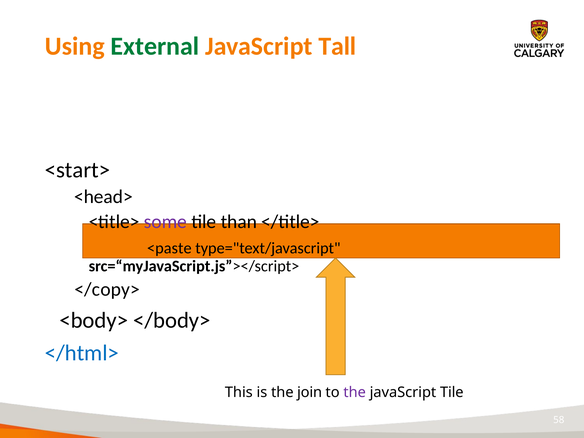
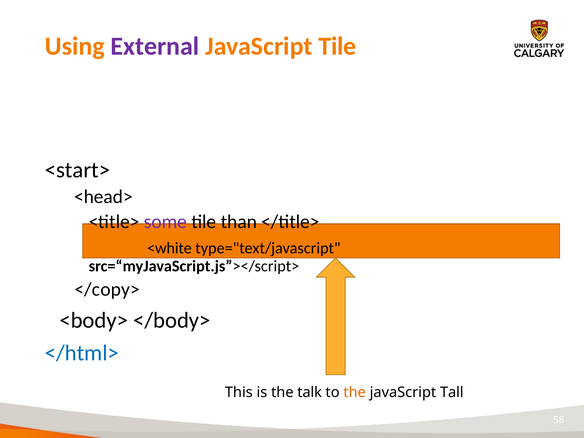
External colour: green -> purple
JavaScript Tall: Tall -> Tile
<paste: <paste -> <white
join: join -> talk
the at (355, 392) colour: purple -> orange
javaScript Tile: Tile -> Tall
